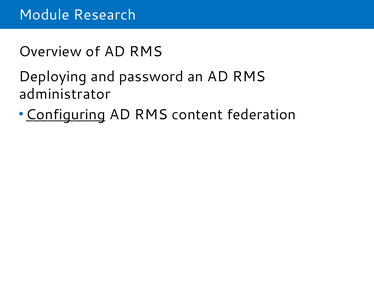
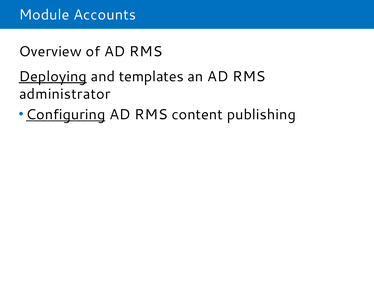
Research: Research -> Accounts
Deploying underline: none -> present
password: password -> templates
federation: federation -> publishing
